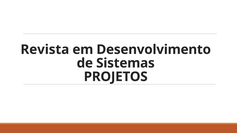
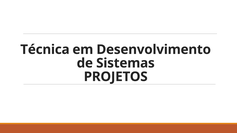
Revista: Revista -> Técnica
